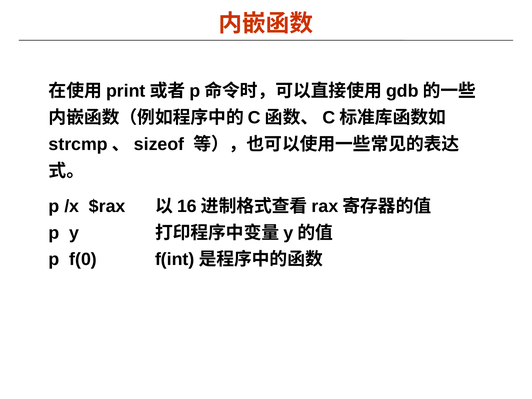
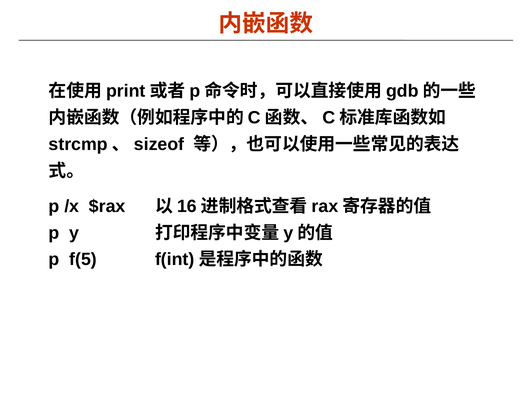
f(0: f(0 -> f(5
